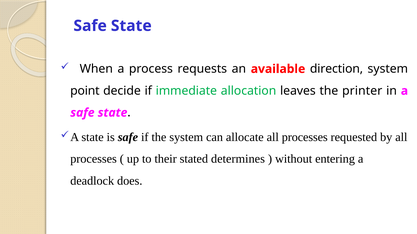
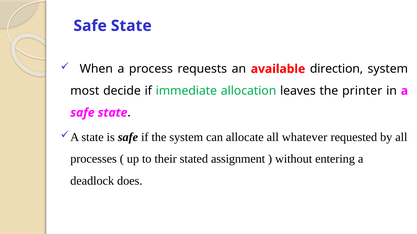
point: point -> most
allocate all processes: processes -> whatever
determines: determines -> assignment
